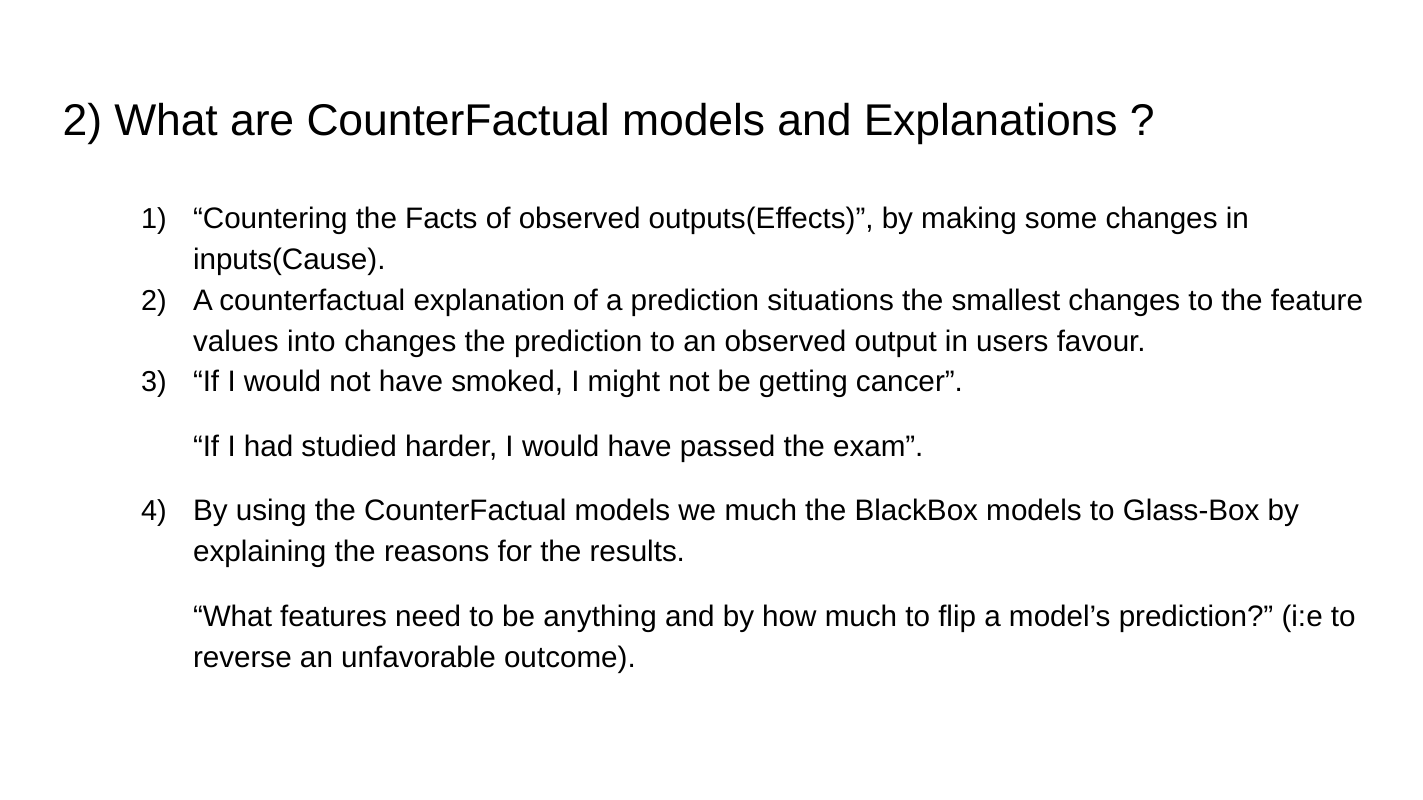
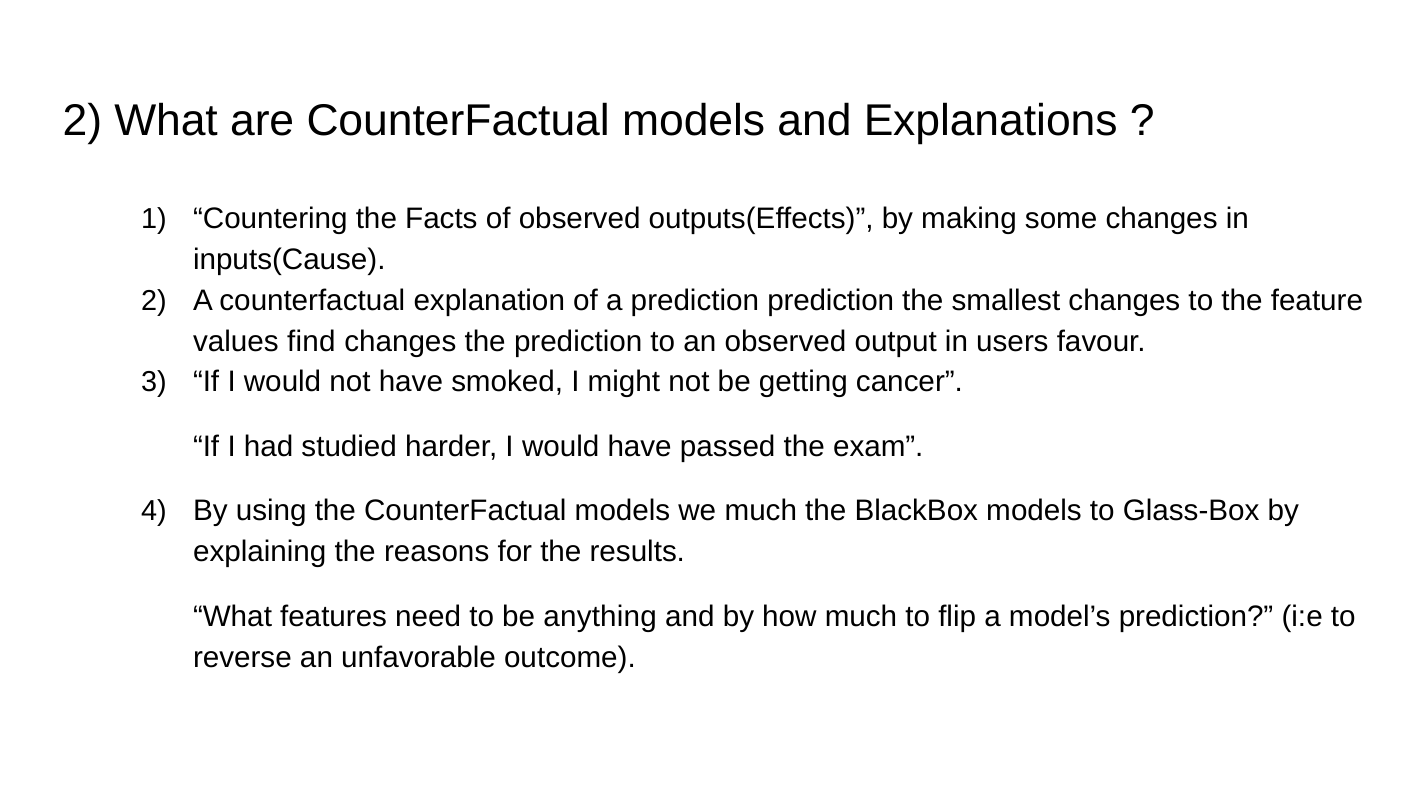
prediction situations: situations -> prediction
into: into -> find
